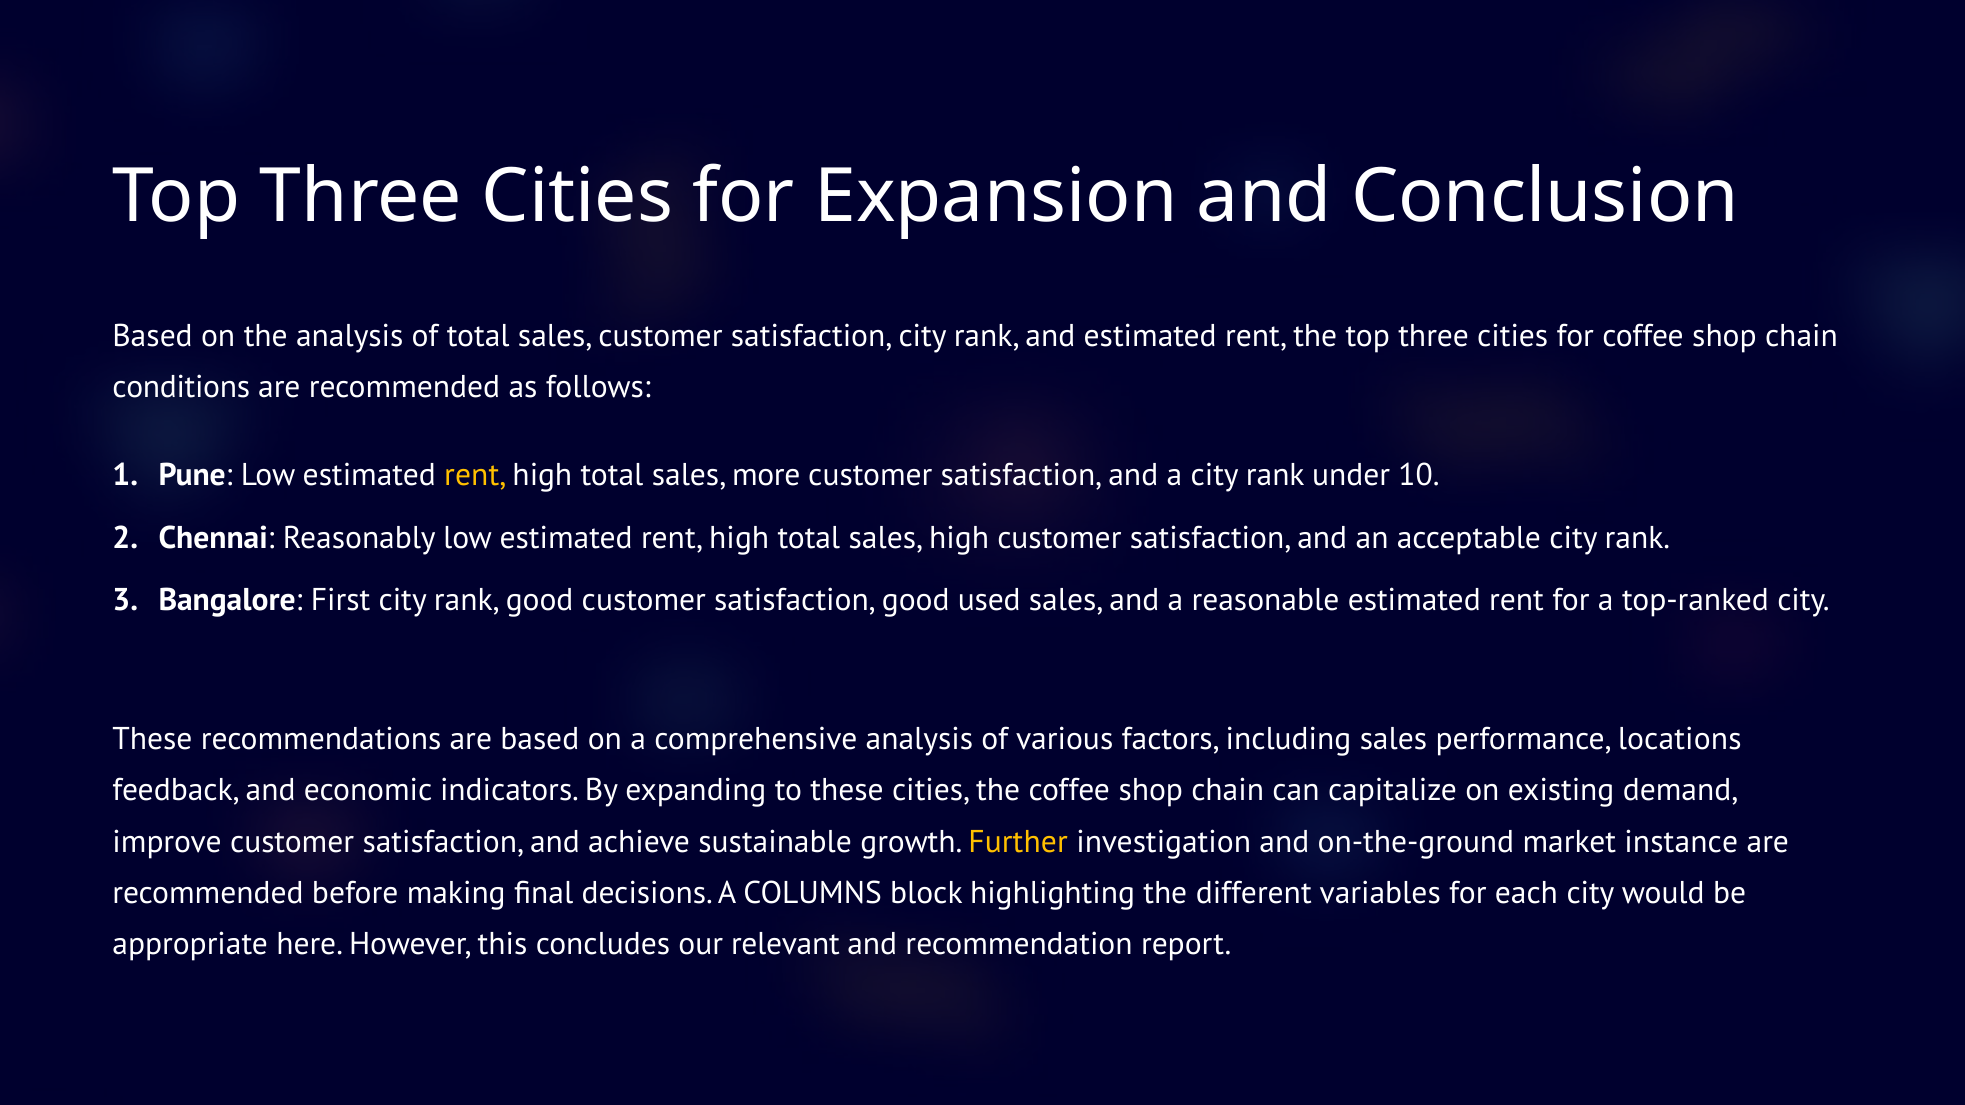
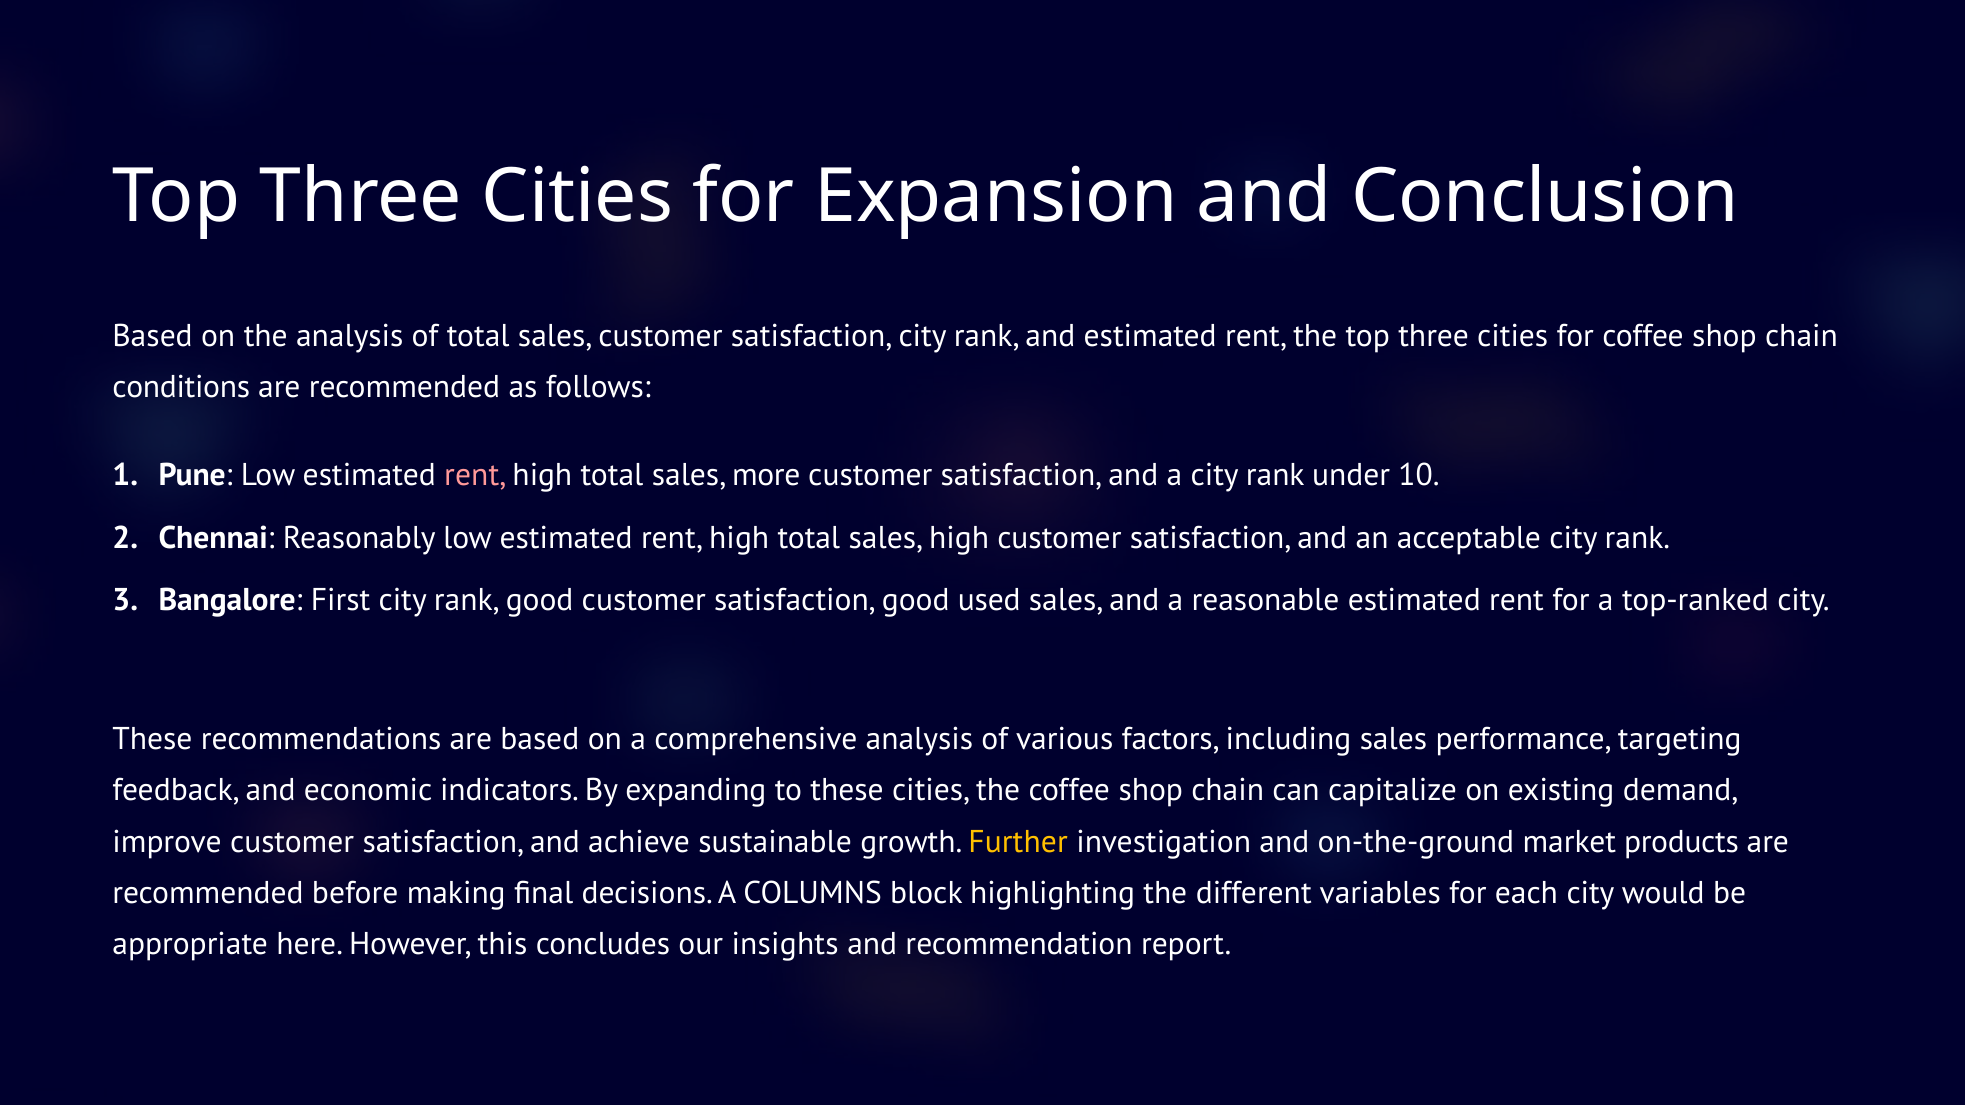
rent at (475, 475) colour: yellow -> pink
locations: locations -> targeting
instance: instance -> products
relevant: relevant -> insights
